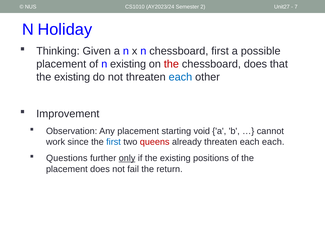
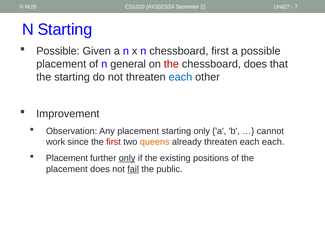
N Holiday: Holiday -> Starting
Thinking at (58, 51): Thinking -> Possible
n existing: existing -> general
existing at (72, 77): existing -> starting
starting void: void -> only
first at (114, 142) colour: blue -> red
queens colour: red -> orange
Questions at (67, 158): Questions -> Placement
fail underline: none -> present
return: return -> public
